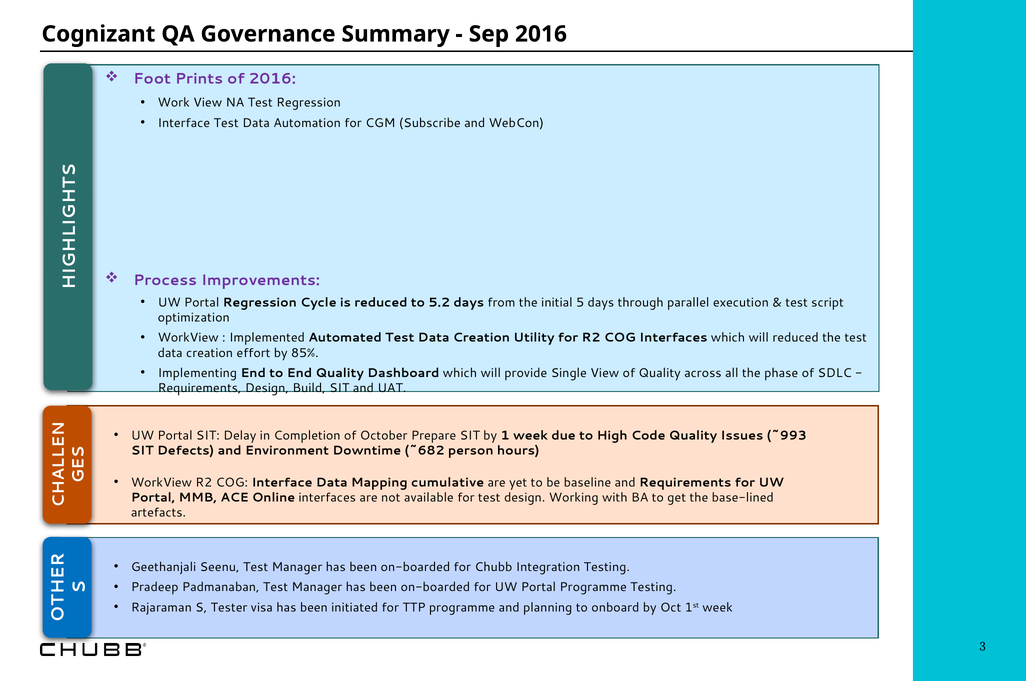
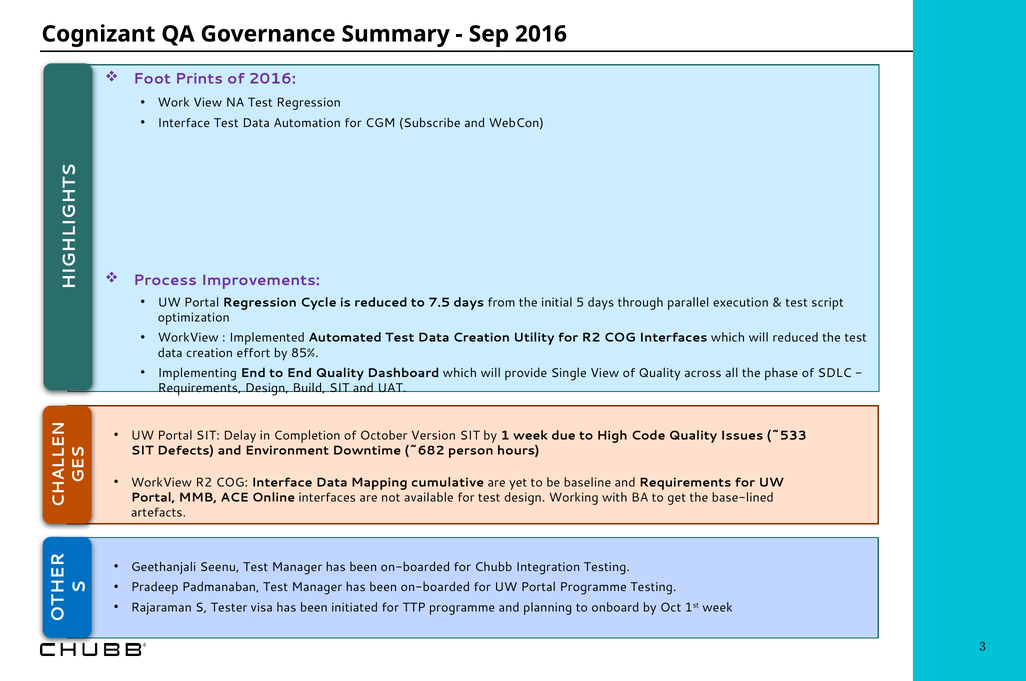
5.2: 5.2 -> 7.5
Prepare: Prepare -> Version
~993: ~993 -> ~533
